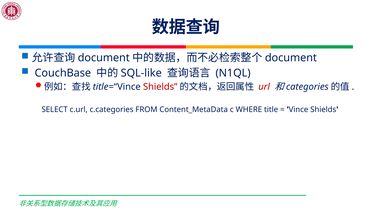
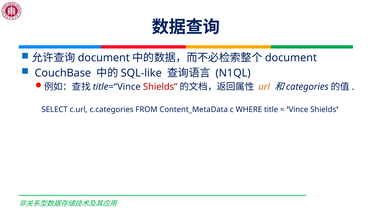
url colour: red -> orange
